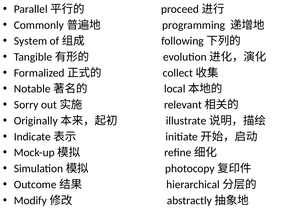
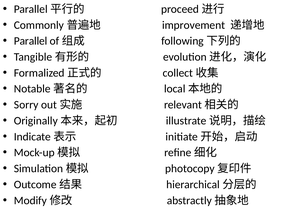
programming: programming -> improvement
System: System -> Parallel
